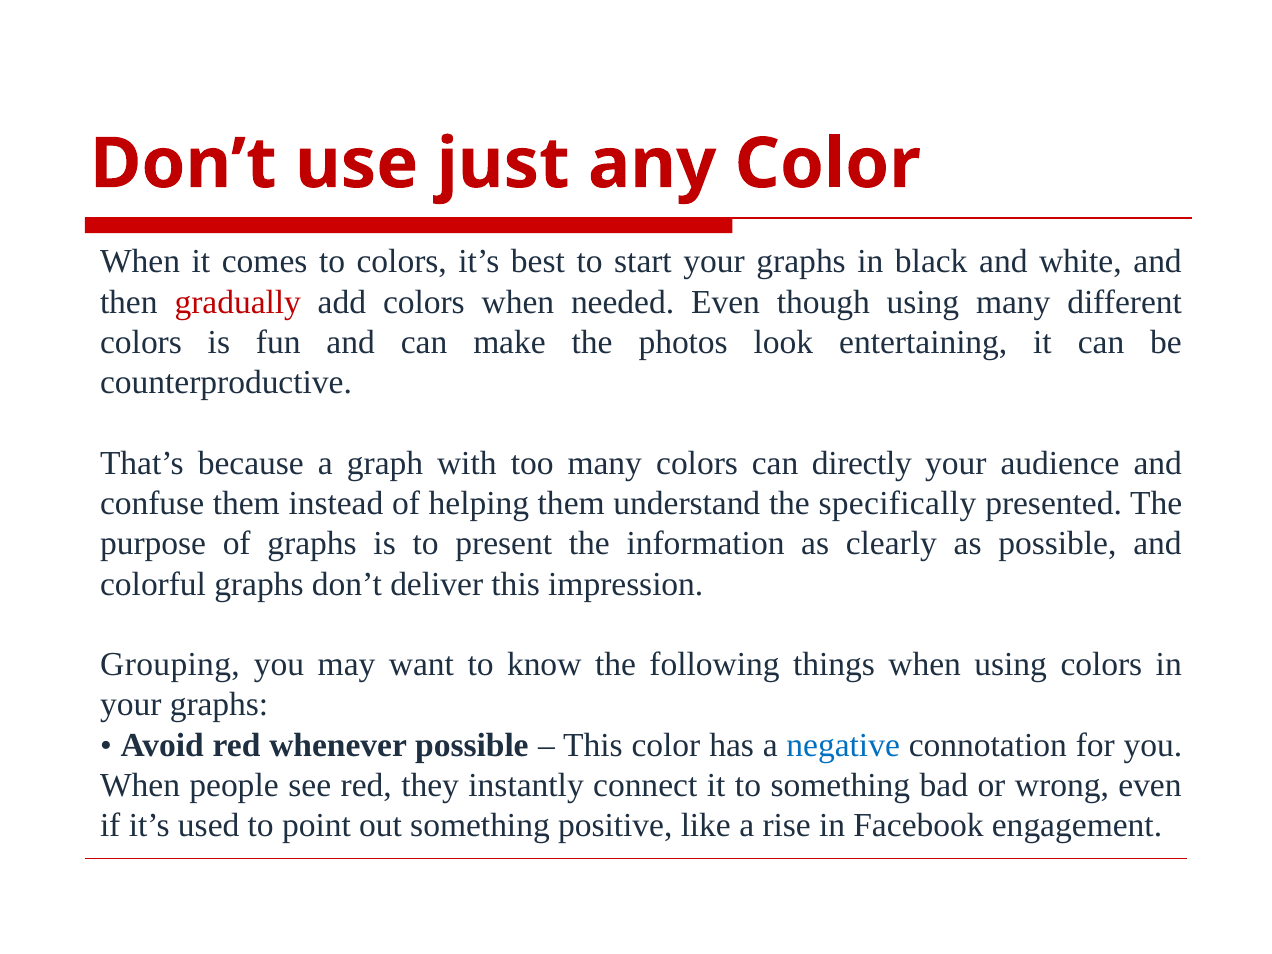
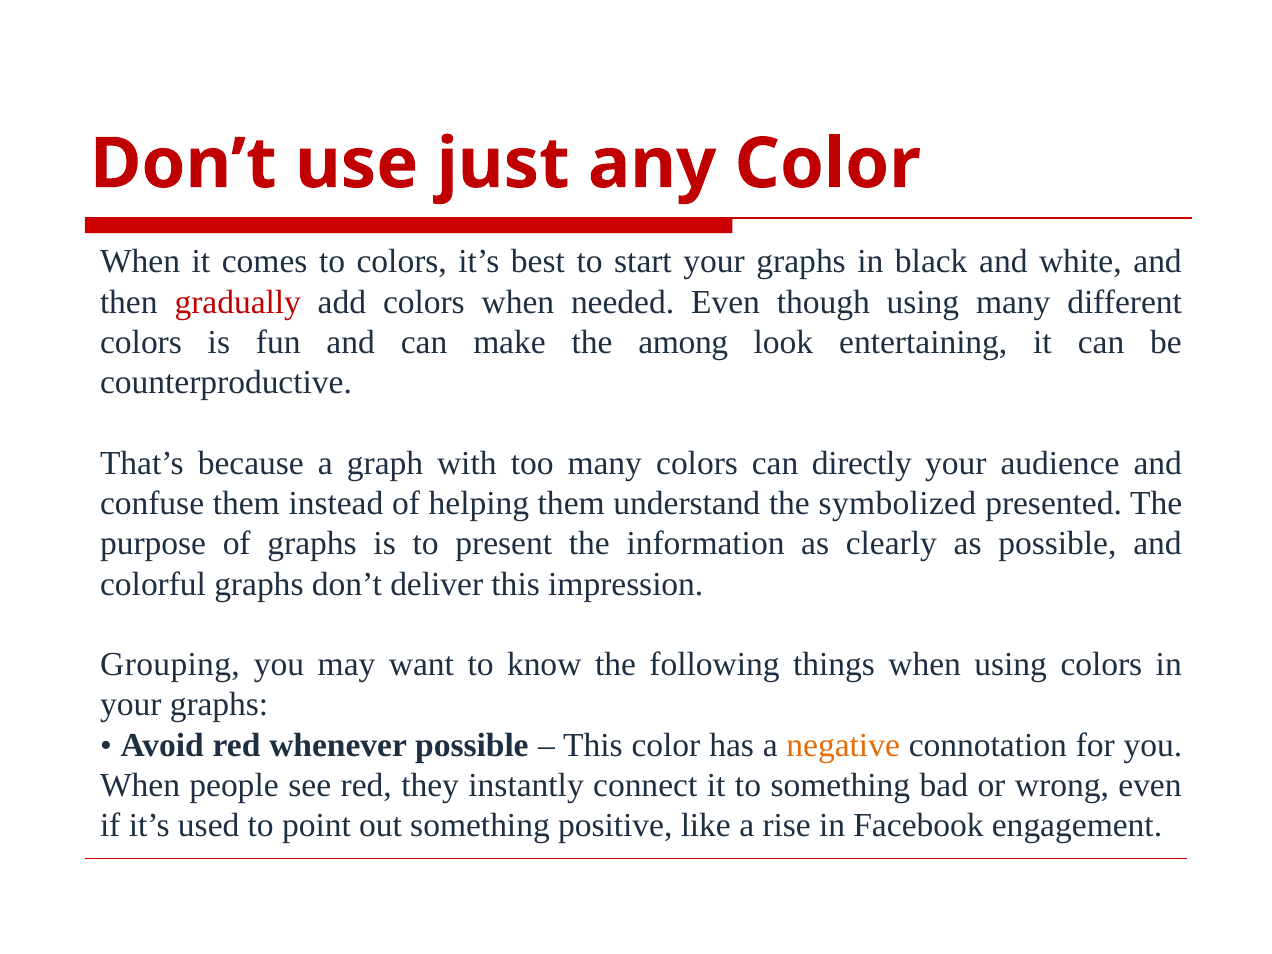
photos: photos -> among
specifically: specifically -> symbolized
negative colour: blue -> orange
